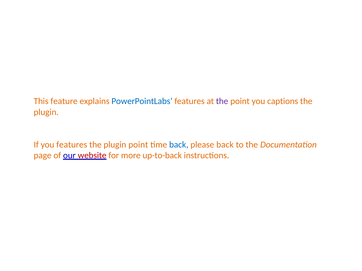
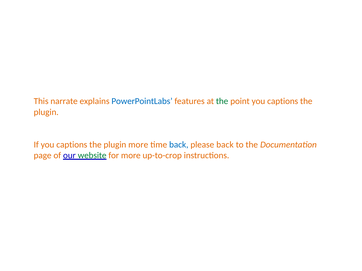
feature: feature -> narrate
the at (222, 101) colour: purple -> green
If you features: features -> captions
plugin point: point -> more
website colour: red -> green
up-to-back: up-to-back -> up-to-crop
